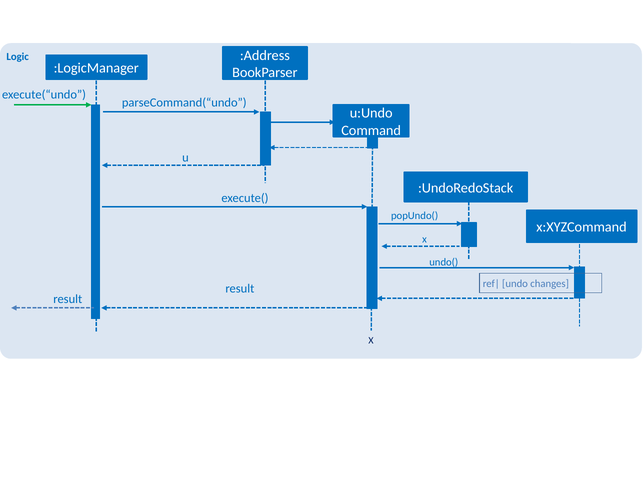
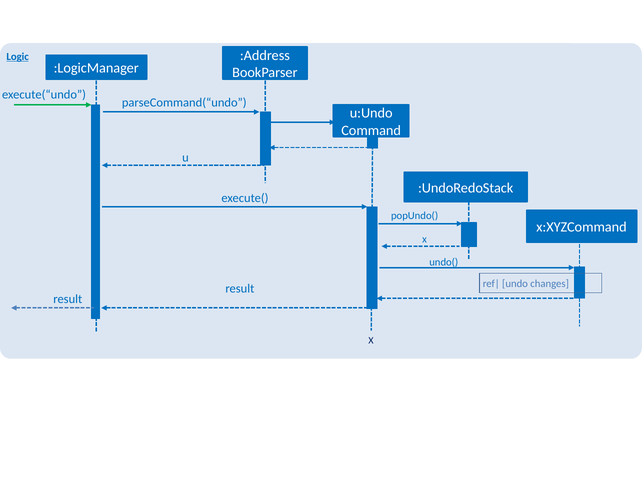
Logic underline: none -> present
